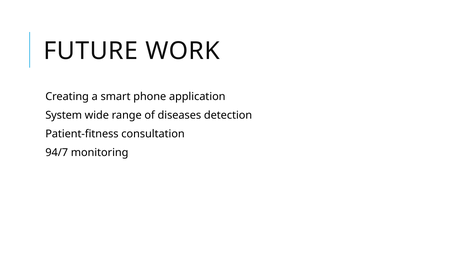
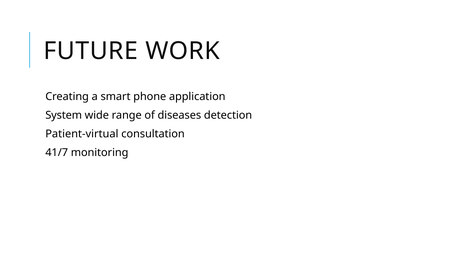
Patient-fitness: Patient-fitness -> Patient-virtual
94/7: 94/7 -> 41/7
